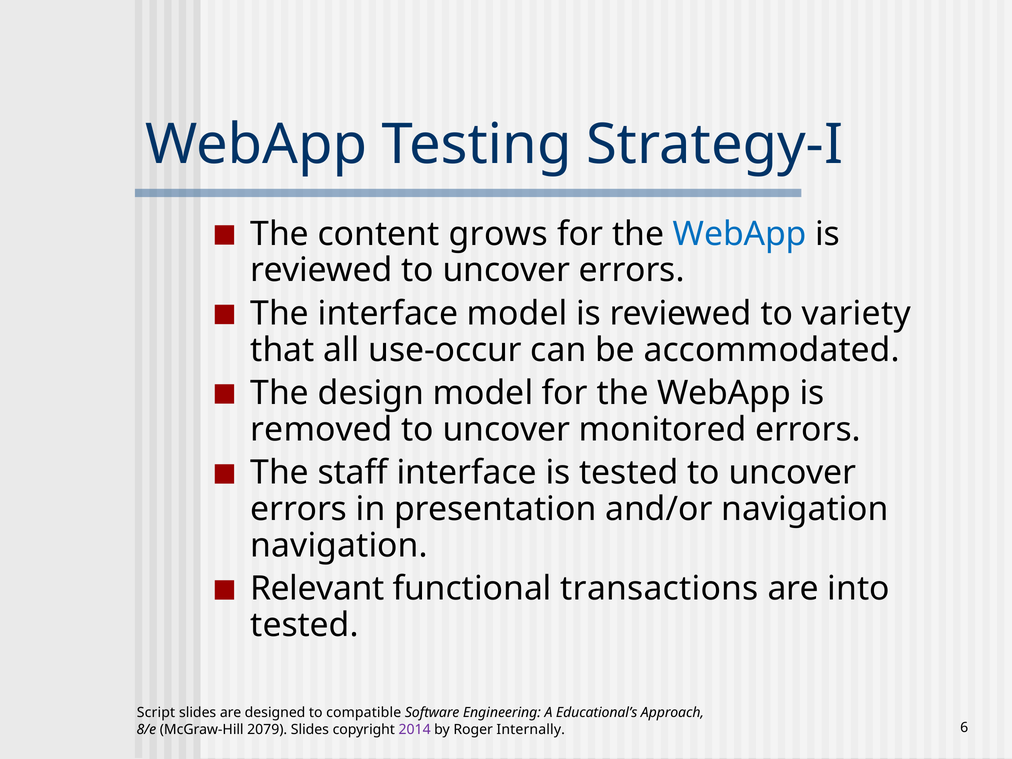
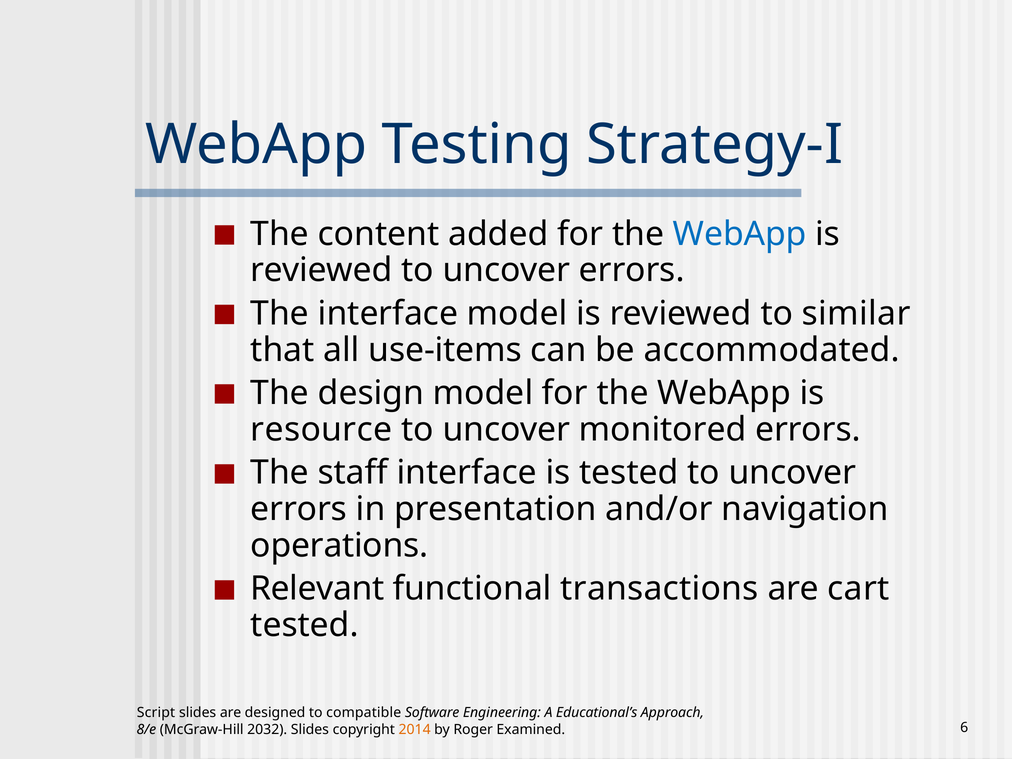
grows: grows -> added
variety: variety -> similar
use-occur: use-occur -> use-items
removed: removed -> resource
navigation at (339, 545): navigation -> operations
into: into -> cart
2079: 2079 -> 2032
2014 colour: purple -> orange
Internally: Internally -> Examined
